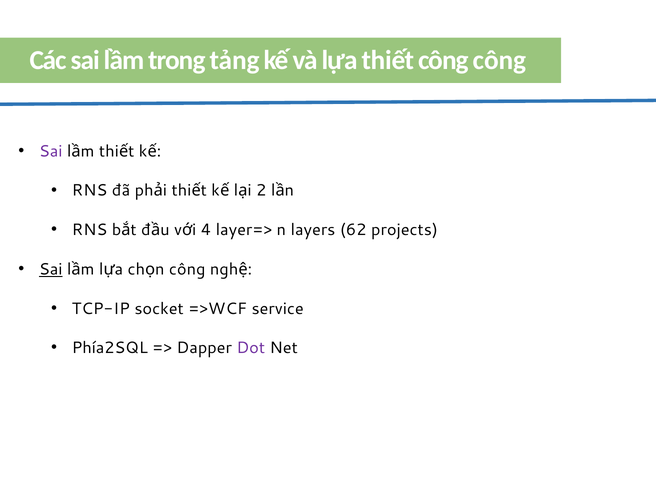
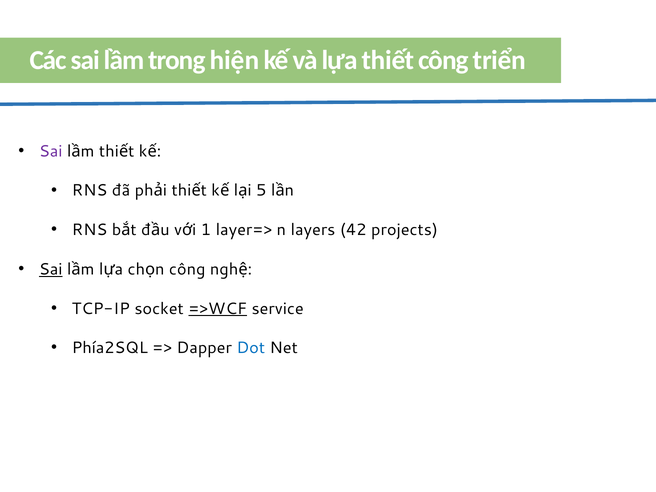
tảng: tảng -> hiện
công công: công -> triển
2: 2 -> 5
4: 4 -> 1
62: 62 -> 42
=>WCF underline: none -> present
Dot colour: purple -> blue
